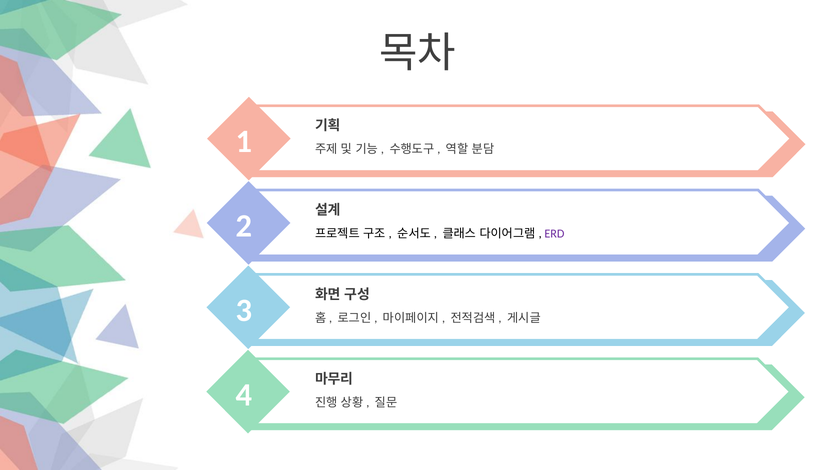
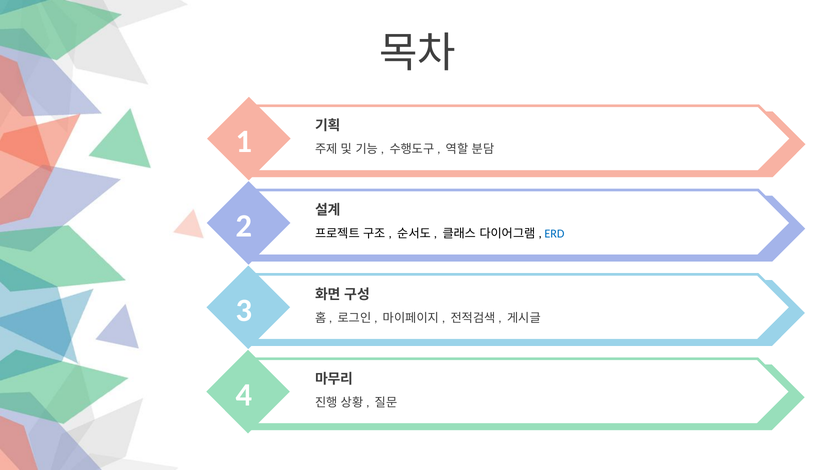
ERD colour: purple -> blue
